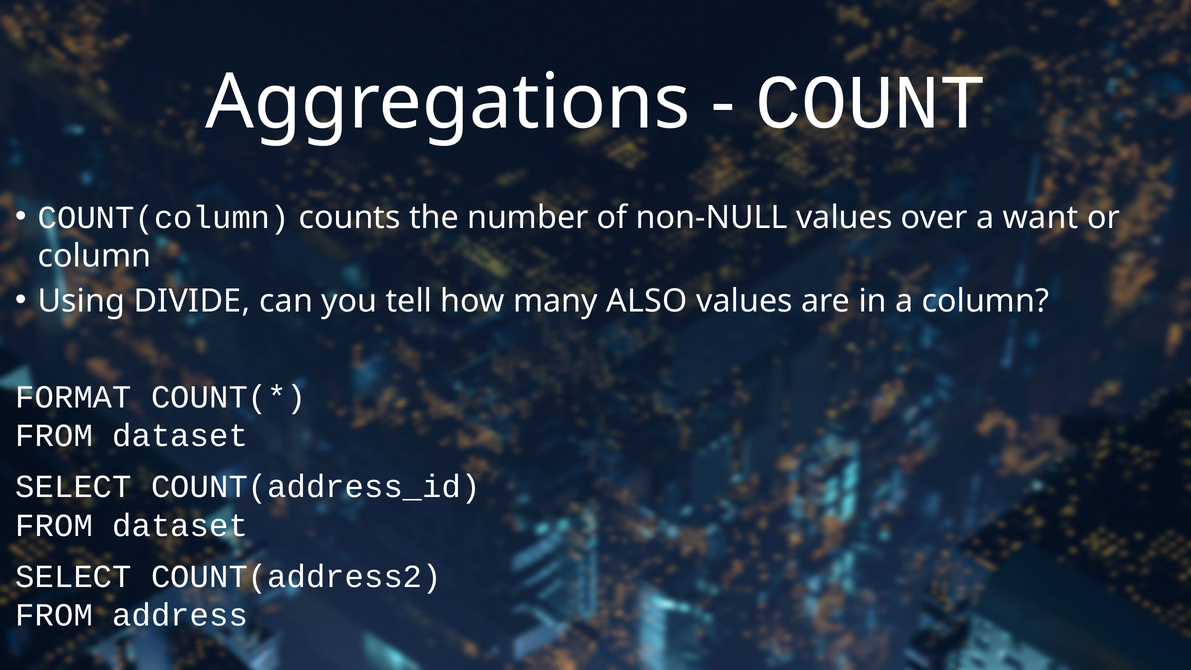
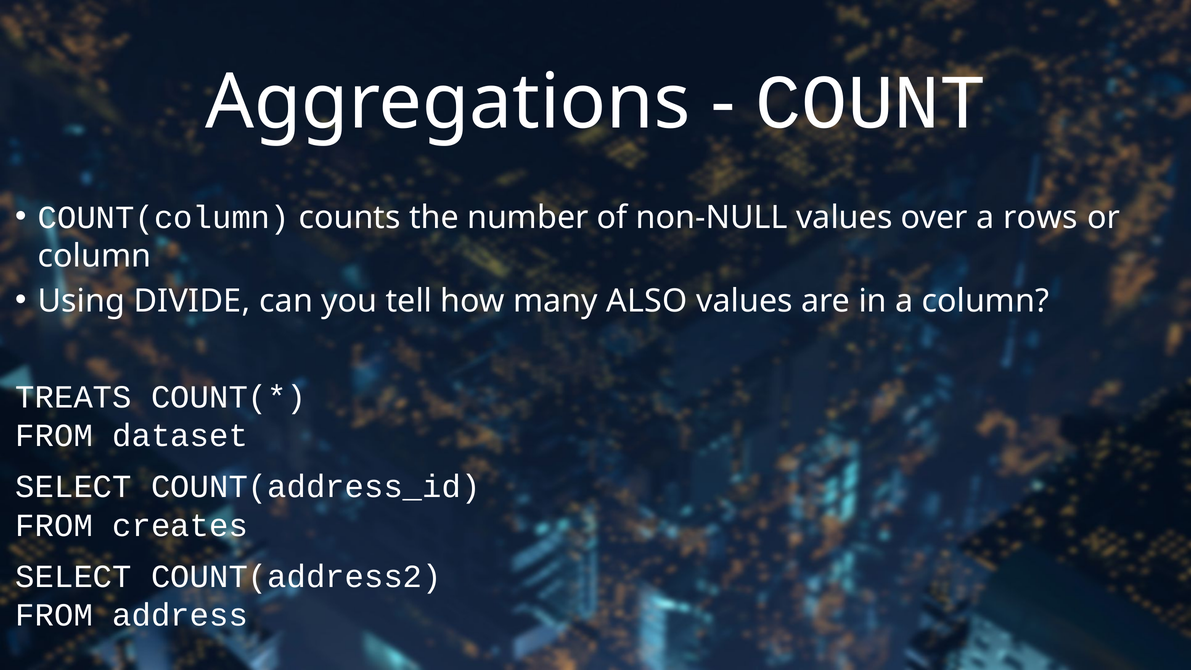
want: want -> rows
FORMAT: FORMAT -> TREATS
dataset at (180, 525): dataset -> creates
